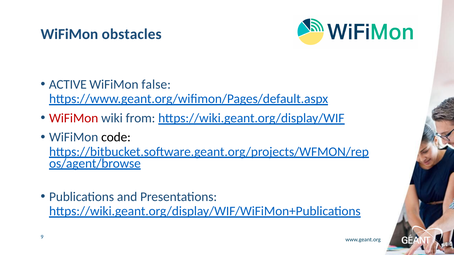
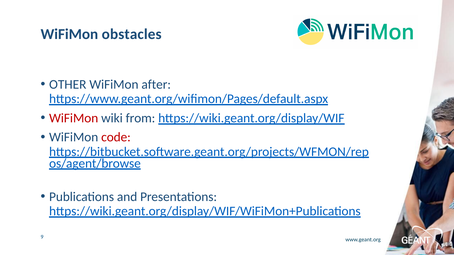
ACTIVE: ACTIVE -> OTHER
false: false -> after
code colour: black -> red
